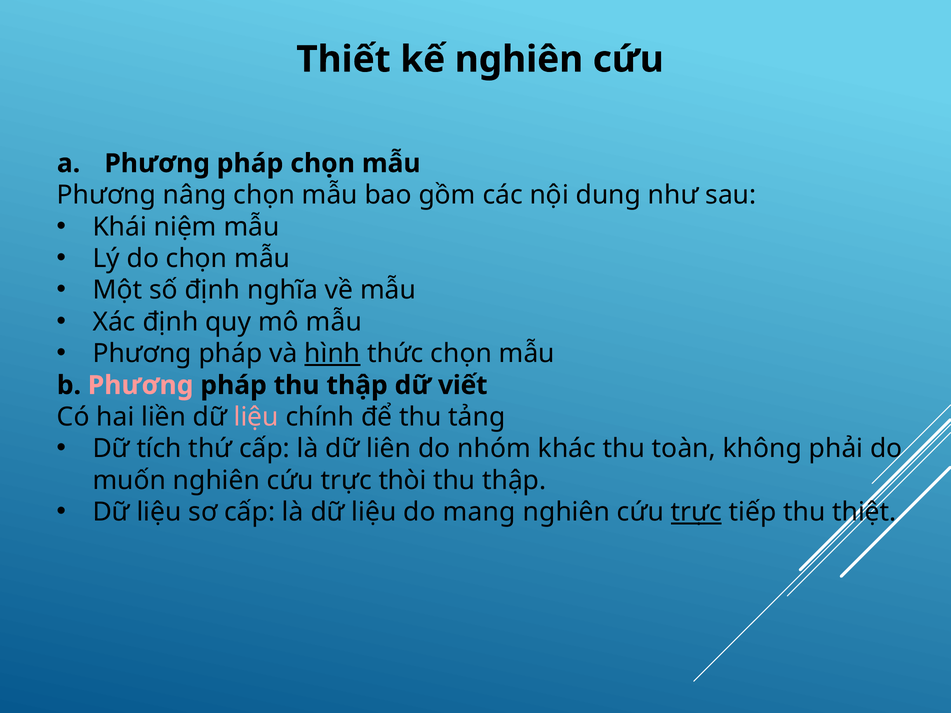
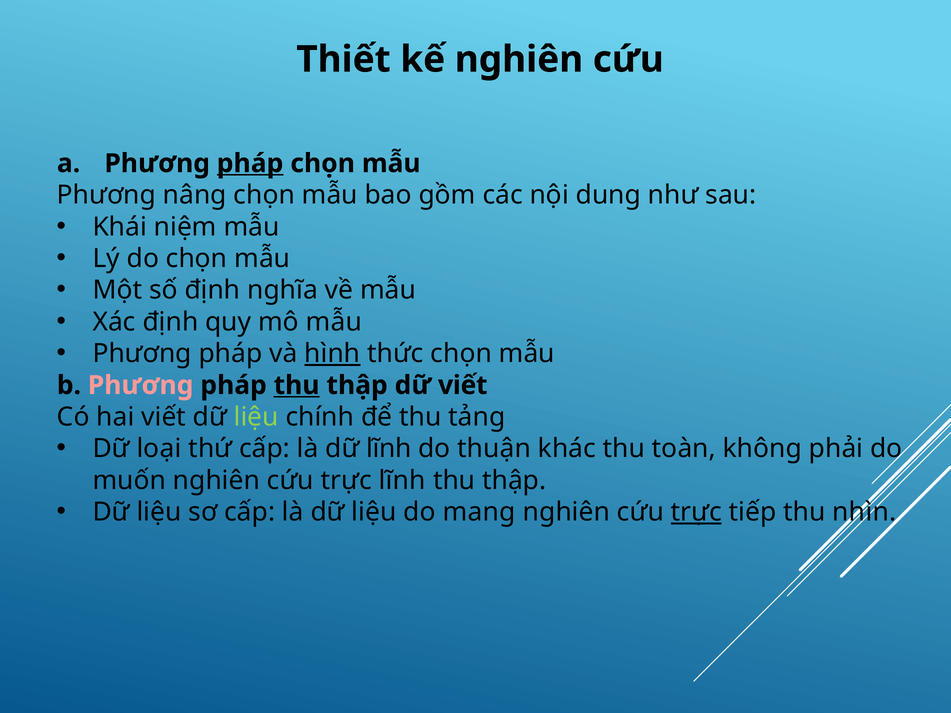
pháp at (250, 163) underline: none -> present
thu at (297, 385) underline: none -> present
hai liền: liền -> viết
liệu at (256, 417) colour: pink -> light green
tích: tích -> loại
dữ liên: liên -> lĩnh
nhóm: nhóm -> thuận
trực thòi: thòi -> lĩnh
thiệt: thiệt -> nhìn
